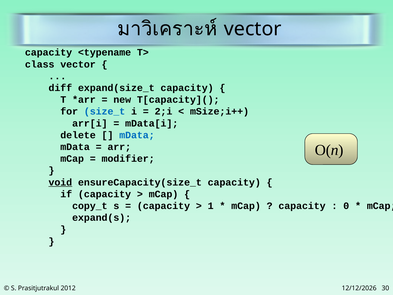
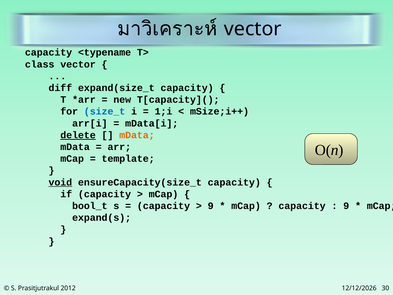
2;i: 2;i -> 1;i
delete underline: none -> present
mData at (137, 135) colour: blue -> orange
modifier: modifier -> template
copy_t: copy_t -> bool_t
1 at (211, 206): 1 -> 9
0 at (346, 206): 0 -> 9
